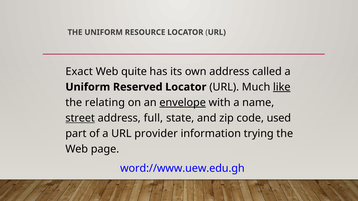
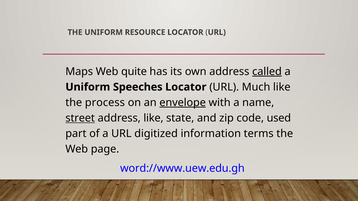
Exact: Exact -> Maps
called underline: none -> present
Reserved: Reserved -> Speeches
like at (282, 87) underline: present -> none
relating: relating -> process
address full: full -> like
provider: provider -> digitized
trying: trying -> terms
